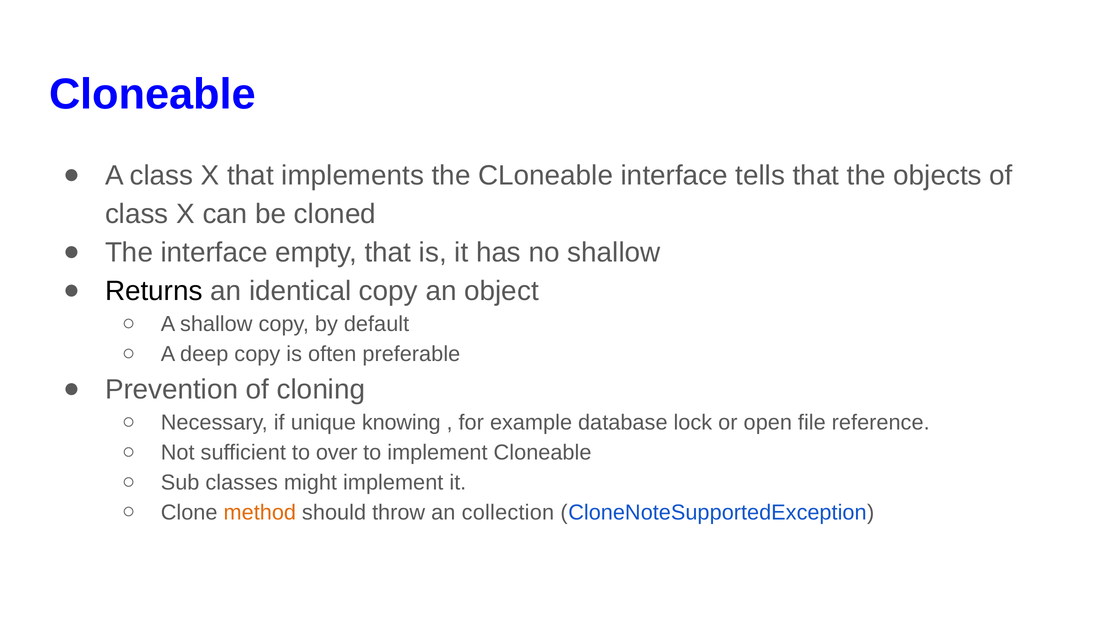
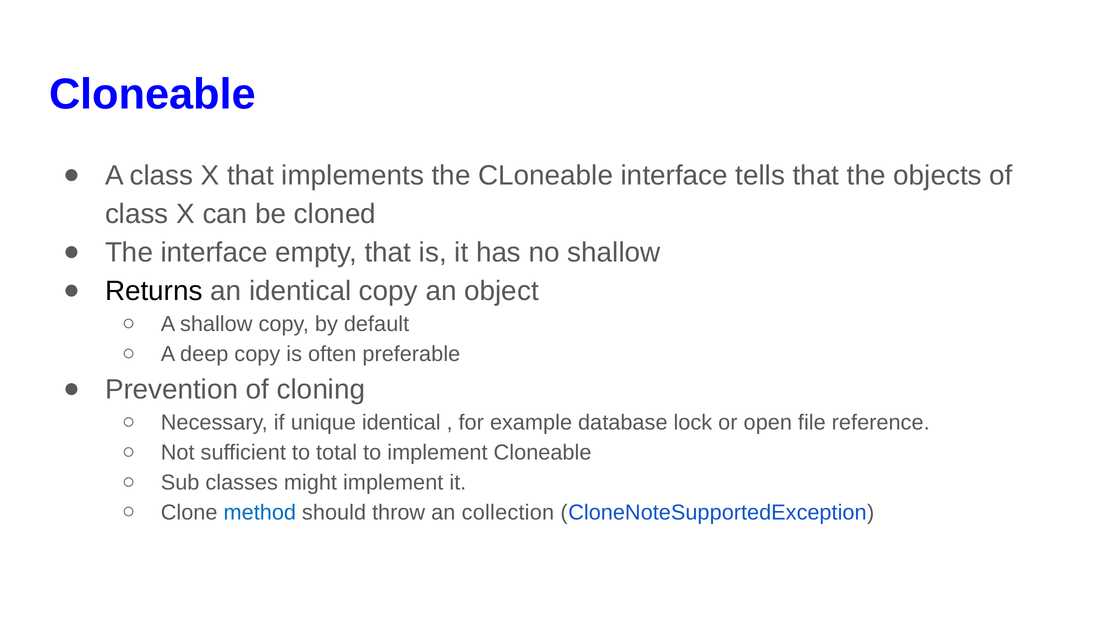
unique knowing: knowing -> identical
over: over -> total
method colour: orange -> blue
